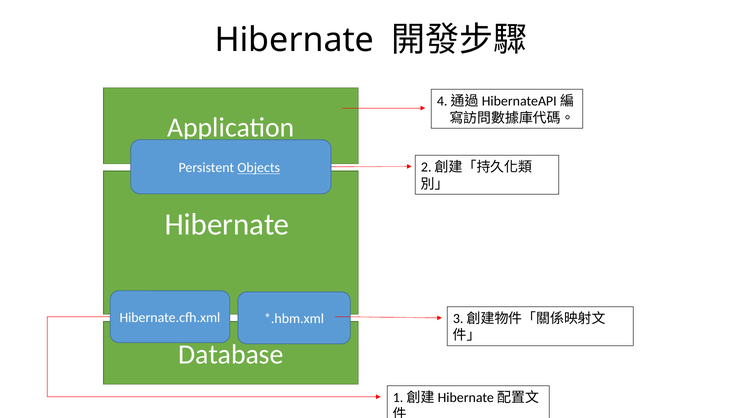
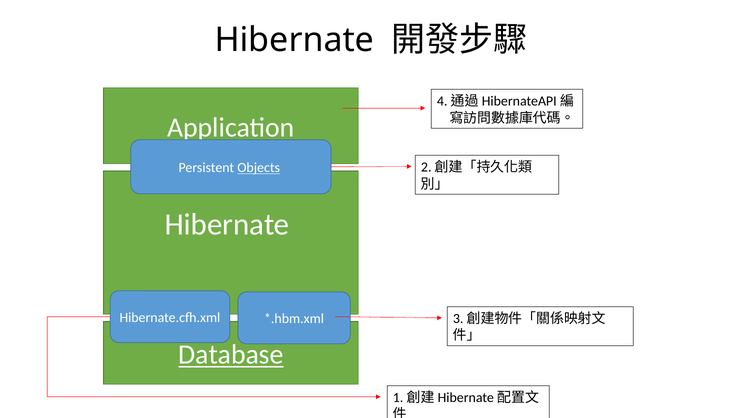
Database underline: none -> present
